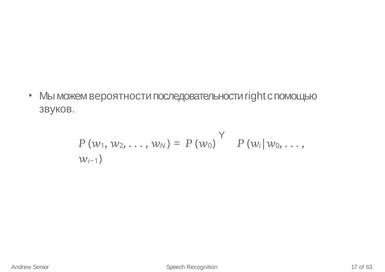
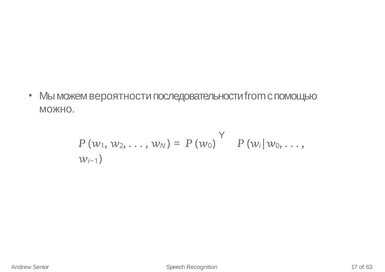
right: right -> from
звуков: звуков -> можно
